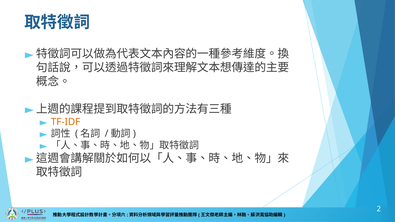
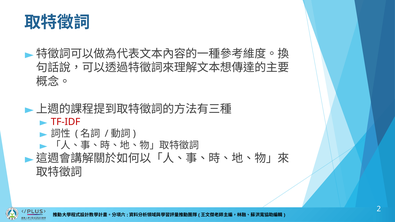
TF-IDF colour: orange -> red
